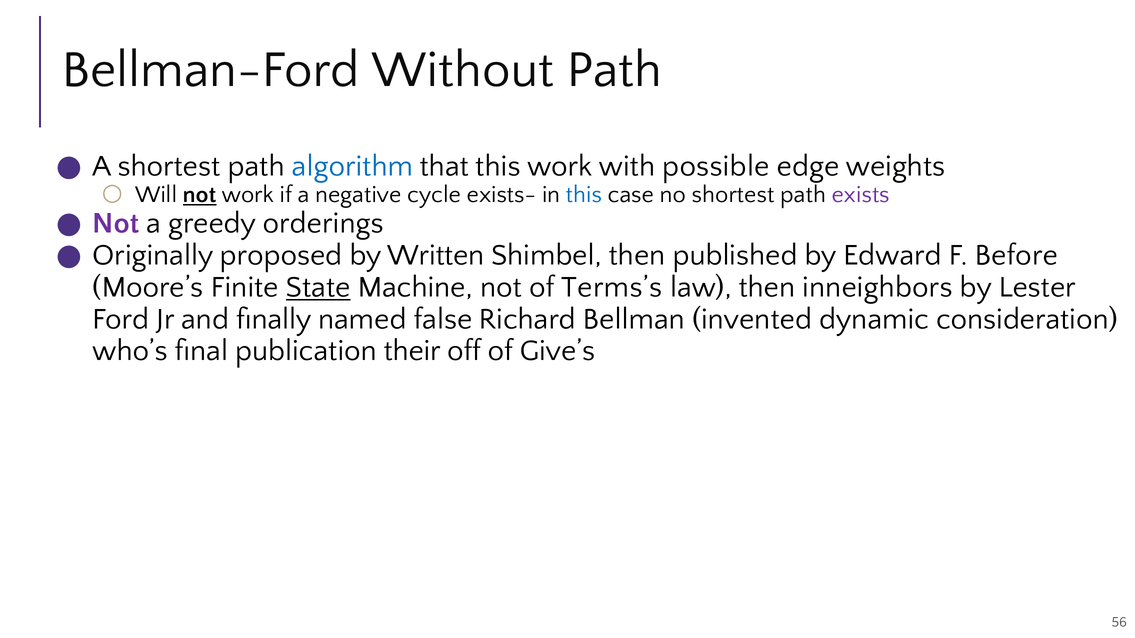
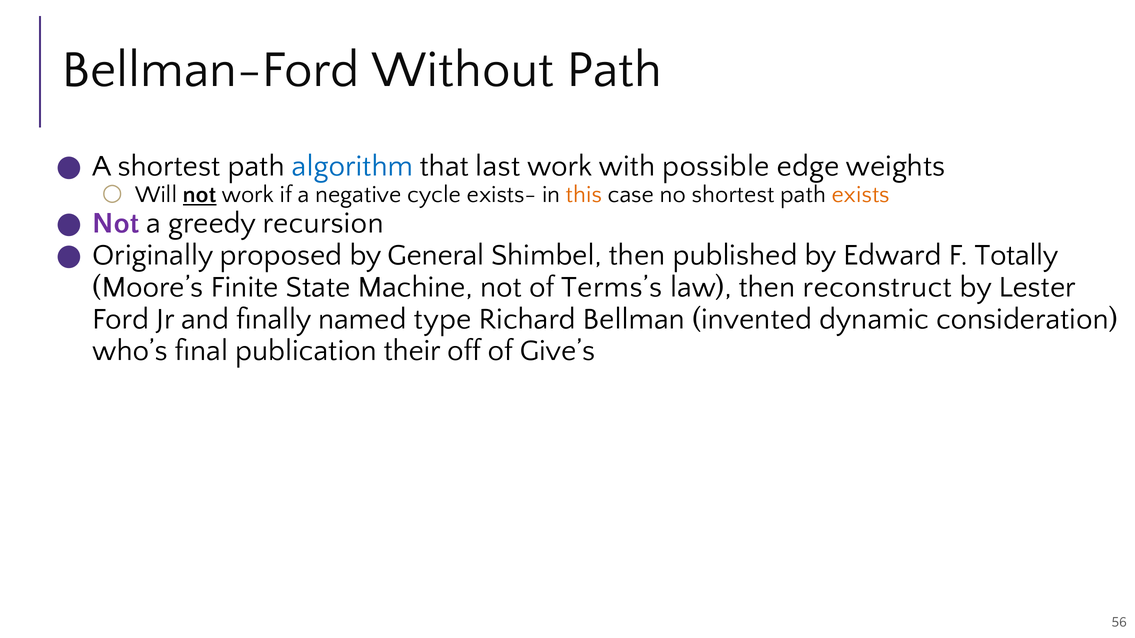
that this: this -> last
this at (584, 195) colour: blue -> orange
exists colour: purple -> orange
orderings: orderings -> recursion
Written: Written -> General
Before: Before -> Totally
State underline: present -> none
inneighbors: inneighbors -> reconstruct
false: false -> type
